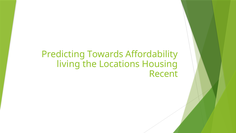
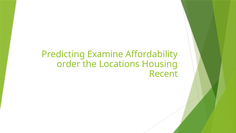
Towards: Towards -> Examine
living: living -> order
